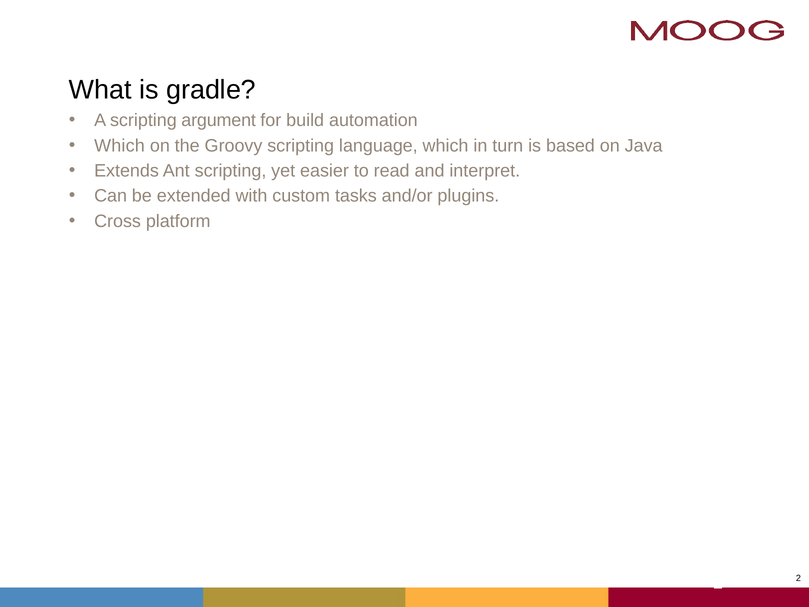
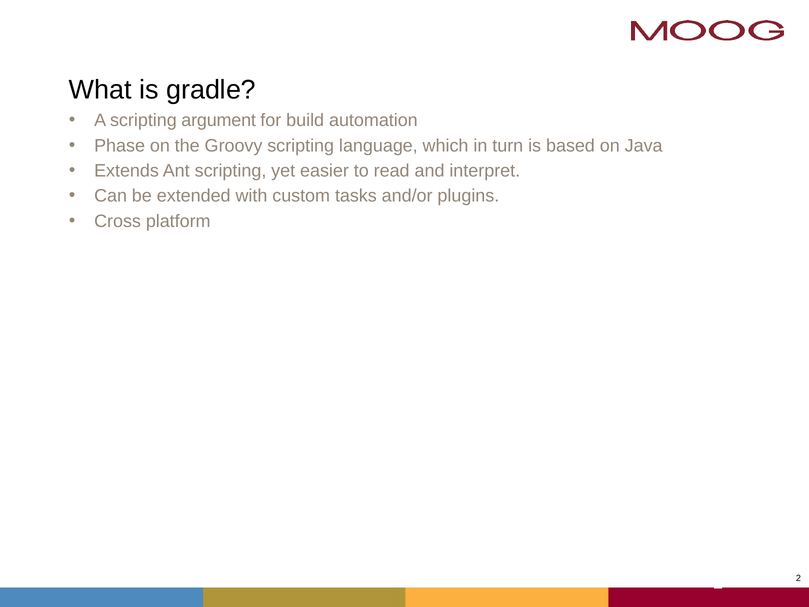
Which at (119, 146): Which -> Phase
